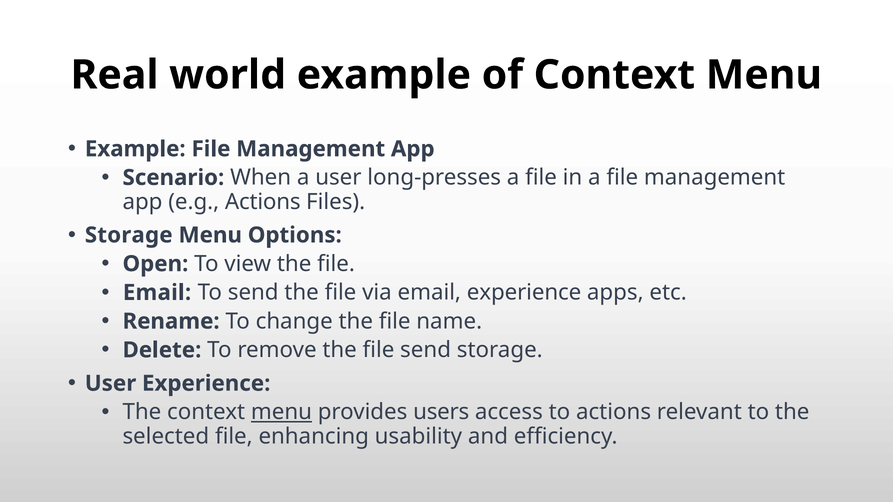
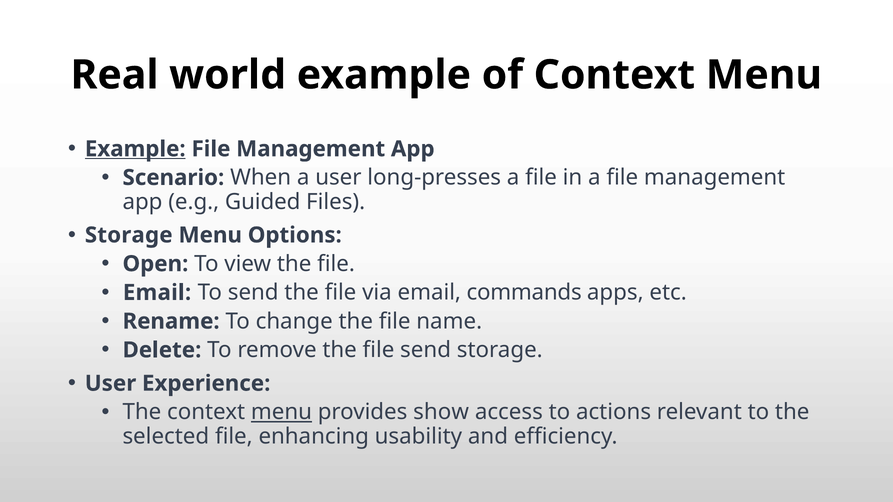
Example at (135, 149) underline: none -> present
e.g Actions: Actions -> Guided
email experience: experience -> commands
users: users -> show
